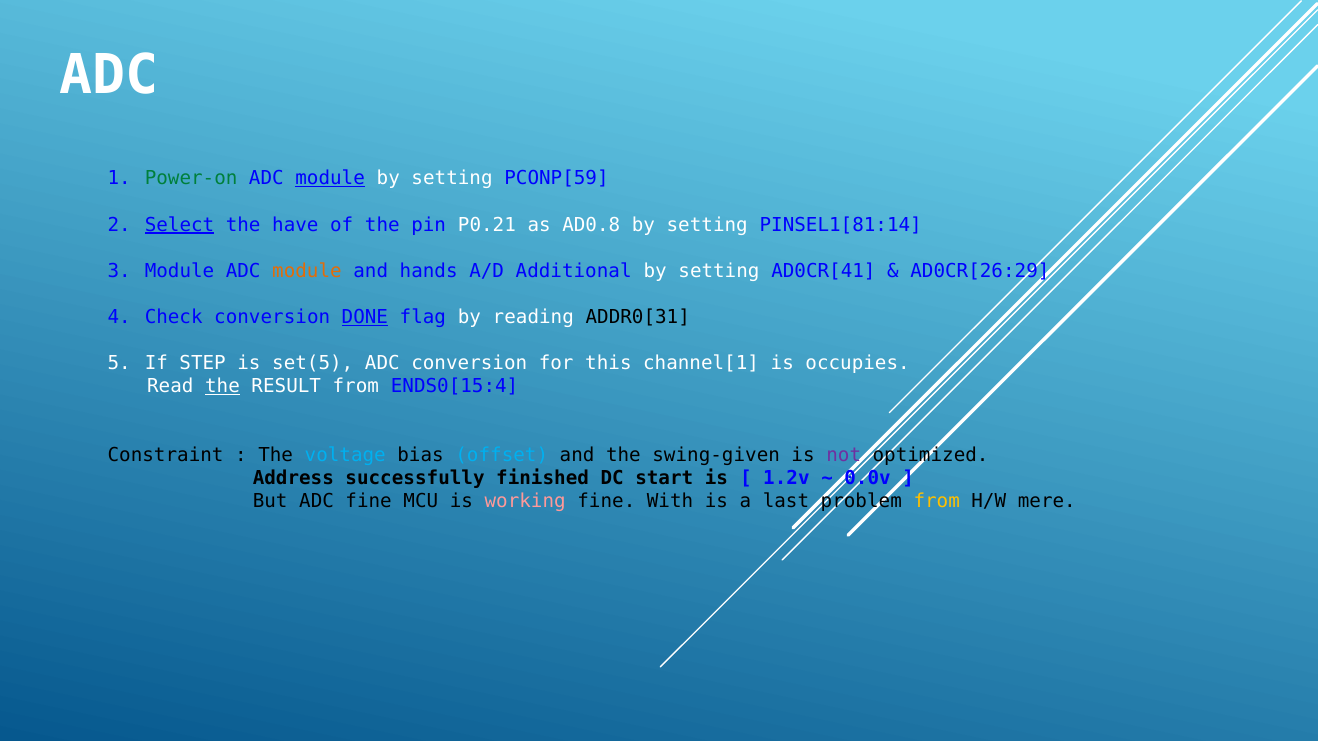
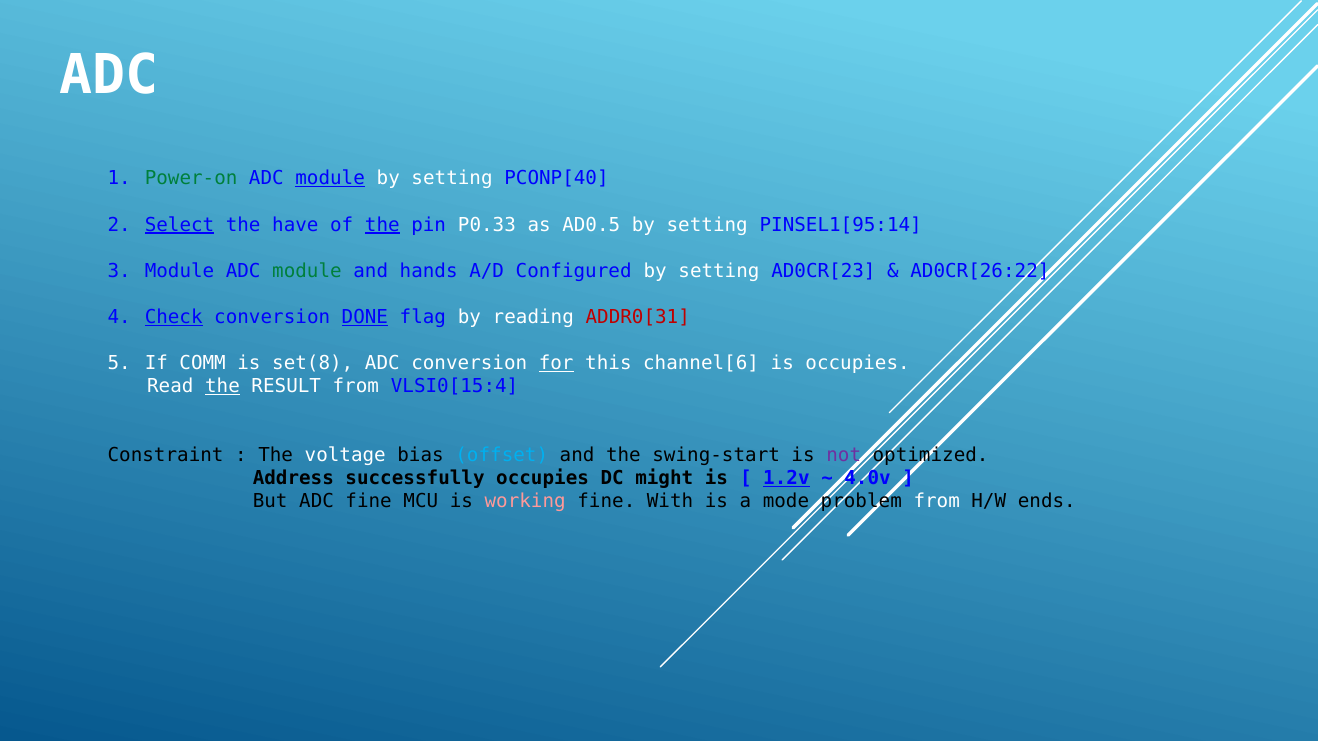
PCONP[59: PCONP[59 -> PCONP[40
the at (382, 225) underline: none -> present
P0.21: P0.21 -> P0.33
AD0.8: AD0.8 -> AD0.5
PINSEL1[81:14: PINSEL1[81:14 -> PINSEL1[95:14
module at (307, 271) colour: orange -> green
Additional: Additional -> Configured
AD0CR[41: AD0CR[41 -> AD0CR[23
AD0CR[26:29: AD0CR[26:29 -> AD0CR[26:22
Check underline: none -> present
ADDR0[31 colour: black -> red
STEP: STEP -> COMM
set(5: set(5 -> set(8
for underline: none -> present
channel[1: channel[1 -> channel[6
ENDS0[15:4: ENDS0[15:4 -> VLSI0[15:4
voltage colour: light blue -> white
swing-given: swing-given -> swing-start
successfully finished: finished -> occupies
start: start -> might
1.2v underline: none -> present
0.0v: 0.0v -> 4.0v
last: last -> mode
from at (937, 502) colour: yellow -> white
mere: mere -> ends
